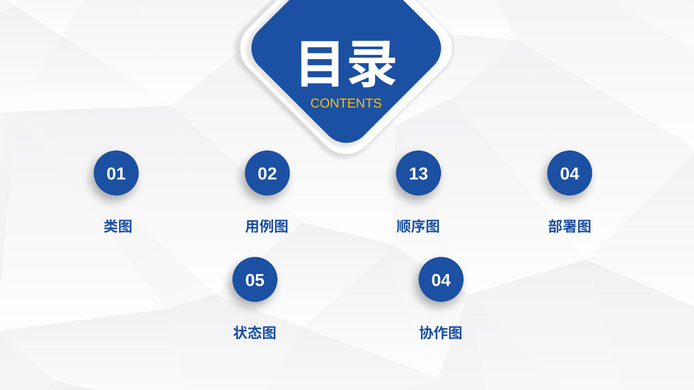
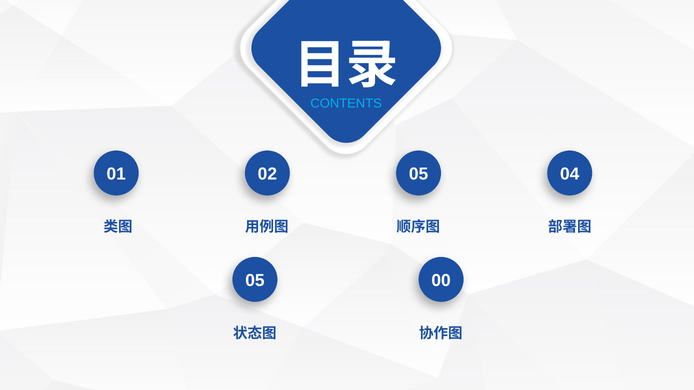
CONTENTS colour: yellow -> light blue
02 13: 13 -> 05
05 04: 04 -> 00
